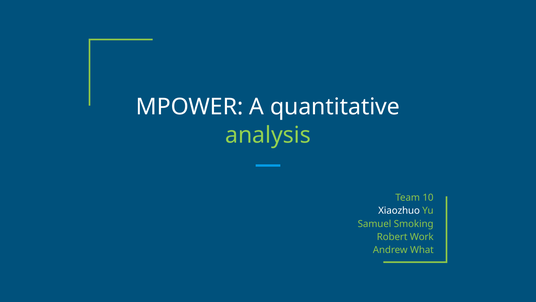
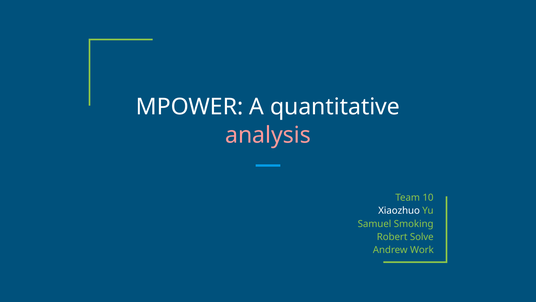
analysis colour: light green -> pink
Work: Work -> Solve
What: What -> Work
